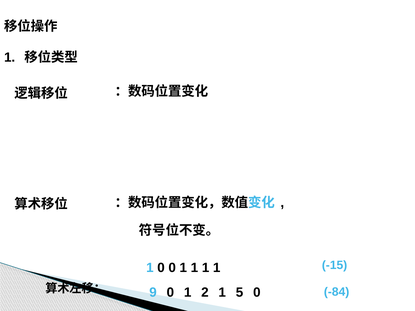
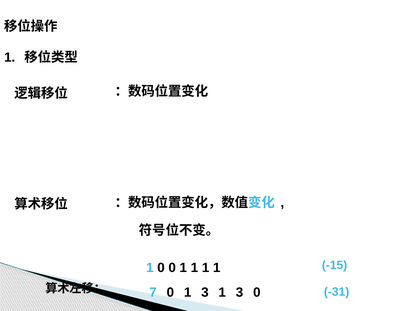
9: 9 -> 7
0 1 2: 2 -> 3
5 at (239, 293): 5 -> 3
-84: -84 -> -31
